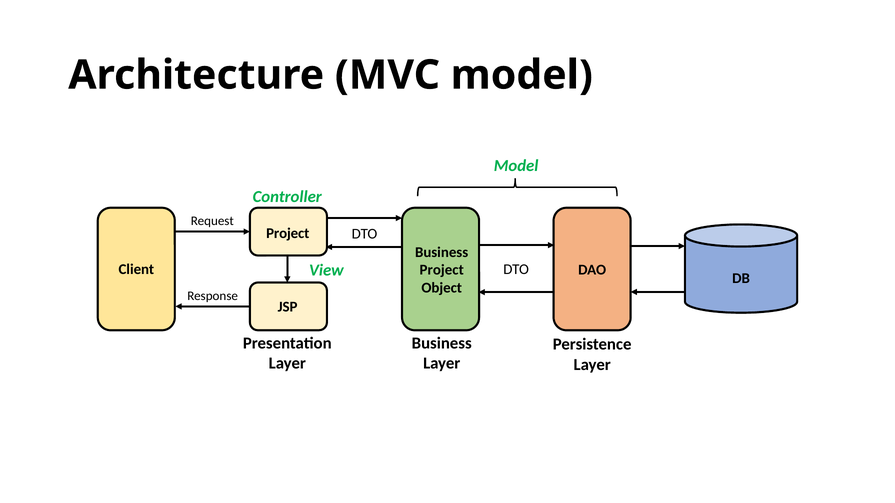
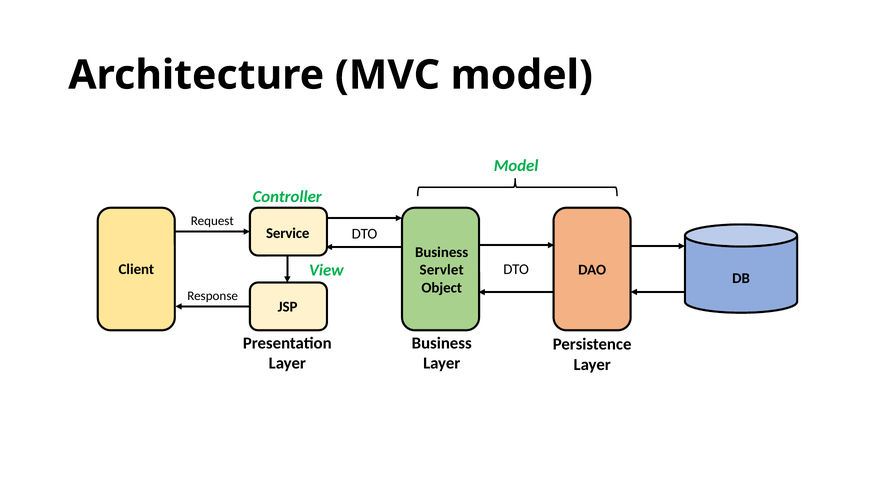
Project at (288, 233): Project -> Service
Project at (442, 270): Project -> Servlet
